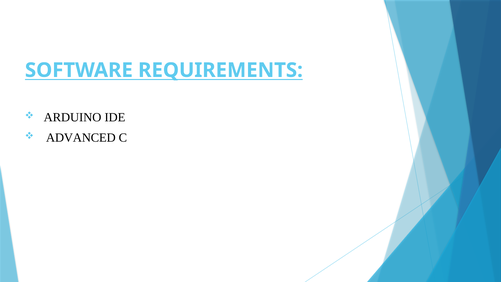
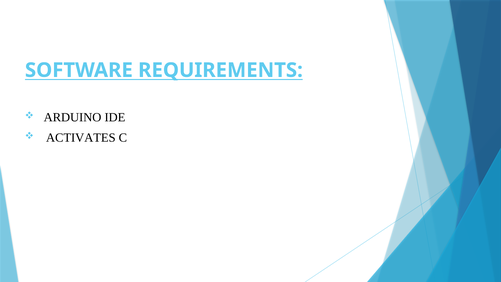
ADVANCED: ADVANCED -> ACTIVATES
